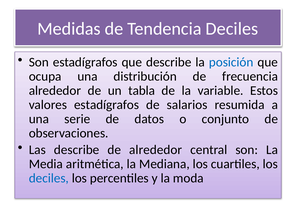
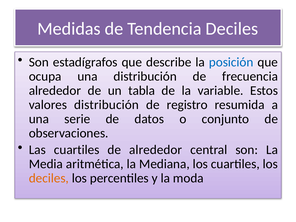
valores estadígrafos: estadígrafos -> distribución
salarios: salarios -> registro
Las describe: describe -> cuartiles
deciles at (49, 178) colour: blue -> orange
